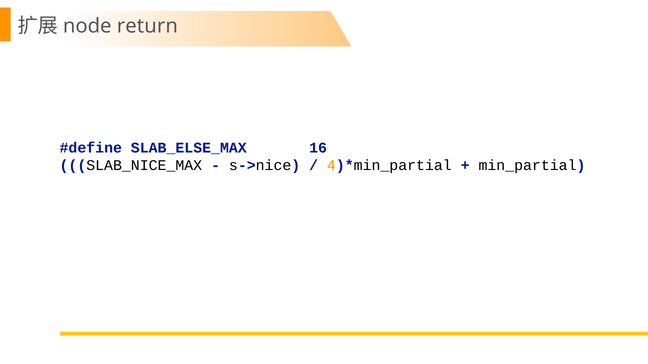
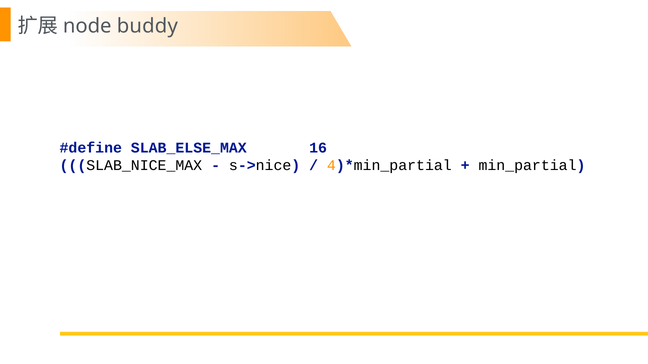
return: return -> buddy
